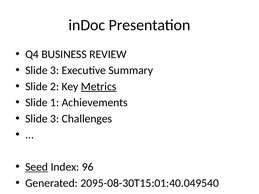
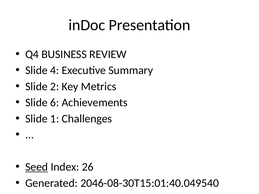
3 at (55, 70): 3 -> 4
Metrics underline: present -> none
1: 1 -> 6
3 at (55, 119): 3 -> 1
96: 96 -> 26
2095-08-30T15:01:40.049540: 2095-08-30T15:01:40.049540 -> 2046-08-30T15:01:40.049540
